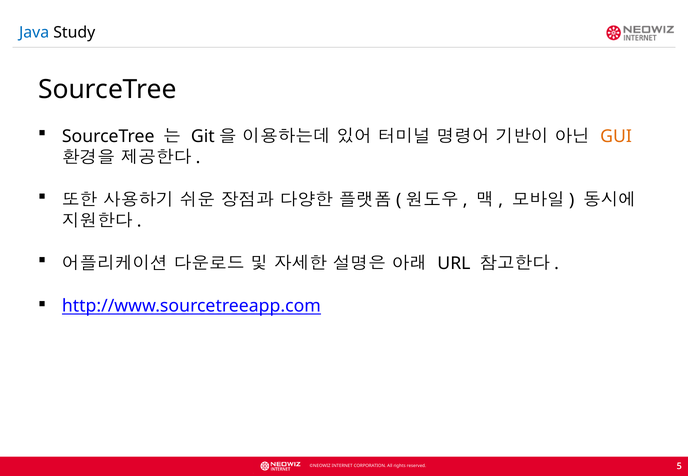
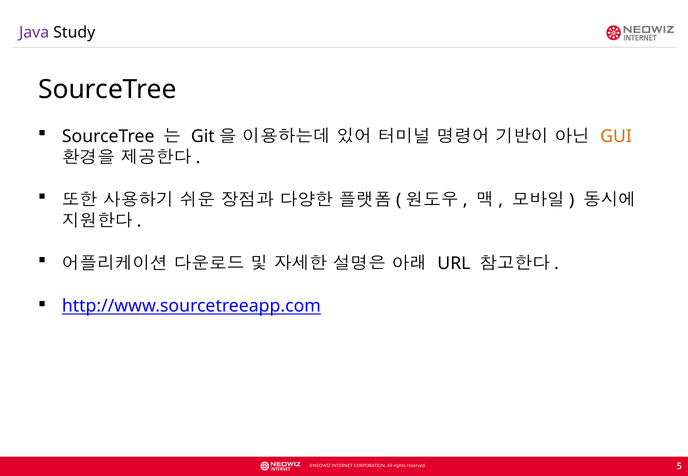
Java colour: blue -> purple
